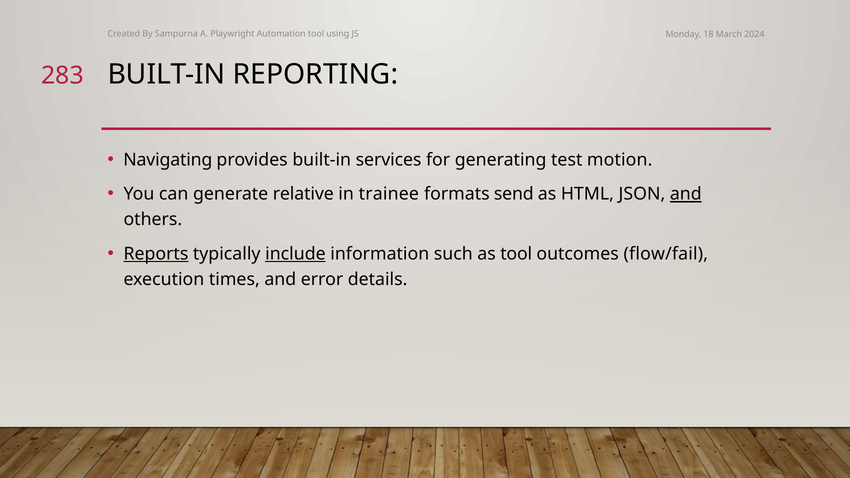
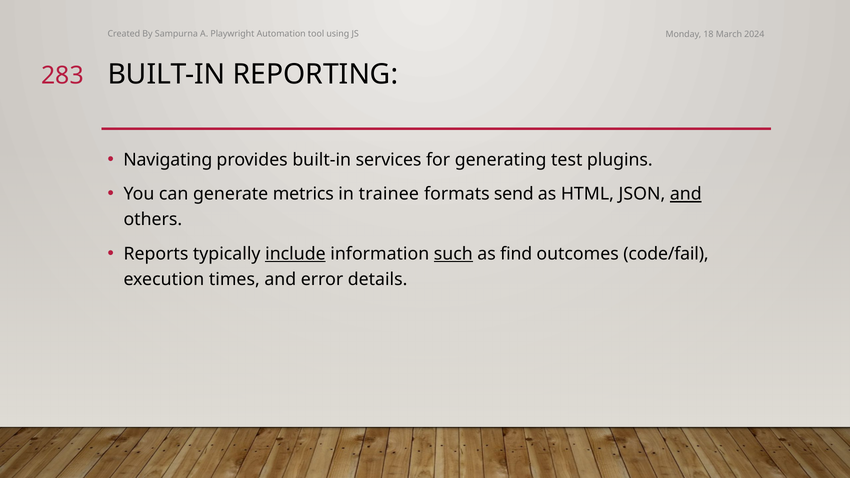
motion: motion -> plugins
relative: relative -> metrics
Reports underline: present -> none
such underline: none -> present
as tool: tool -> find
flow/fail: flow/fail -> code/fail
